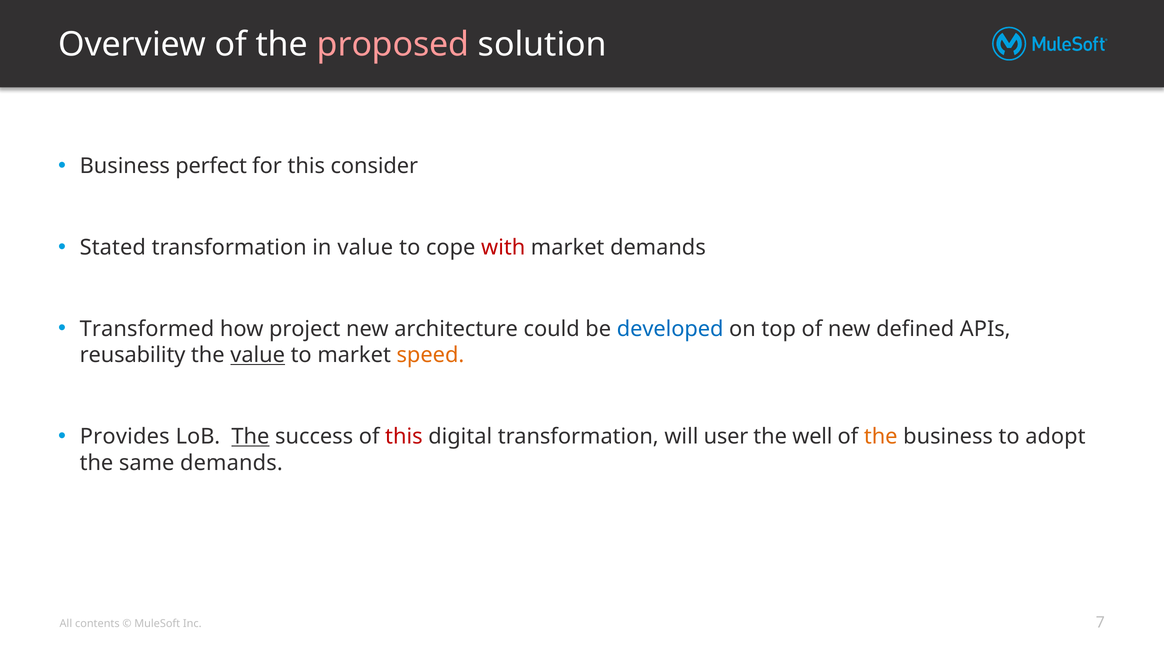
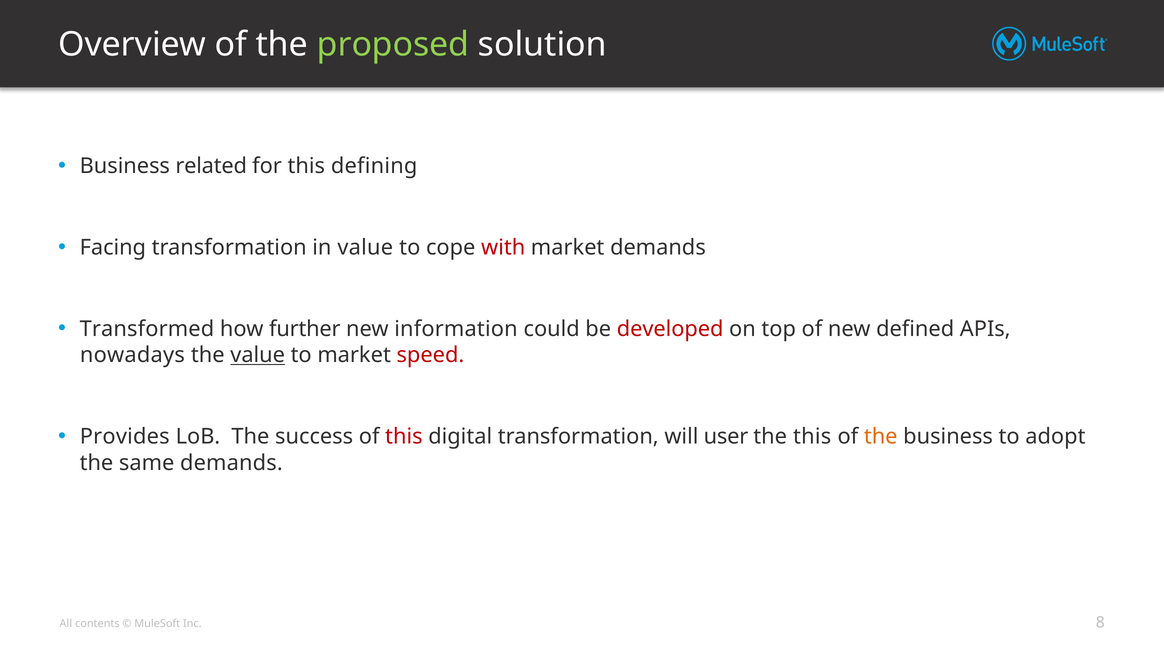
proposed colour: pink -> light green
perfect: perfect -> related
consider: consider -> defining
Stated: Stated -> Facing
project: project -> further
architecture: architecture -> information
developed colour: blue -> red
reusability: reusability -> nowadays
speed colour: orange -> red
The at (250, 437) underline: present -> none
the well: well -> this
7: 7 -> 8
